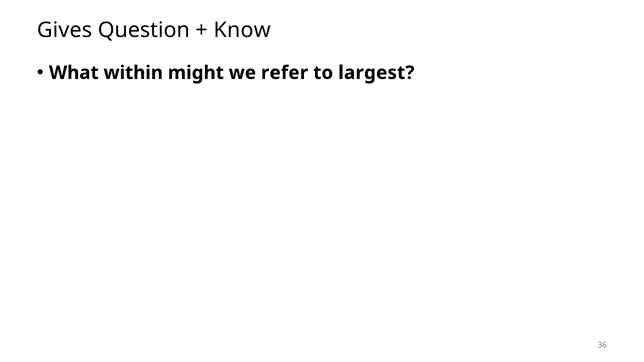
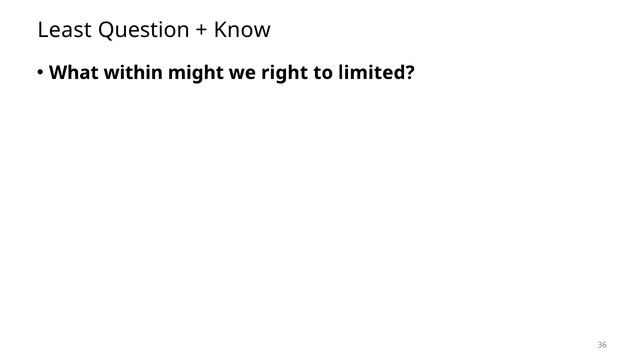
Gives: Gives -> Least
refer: refer -> right
largest: largest -> limited
